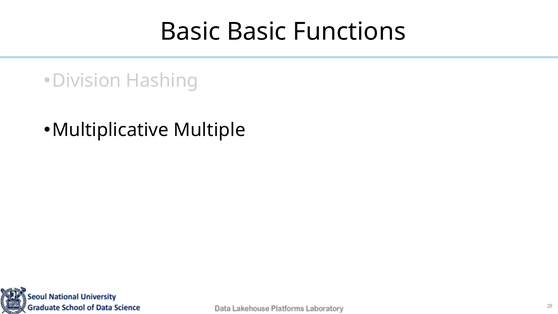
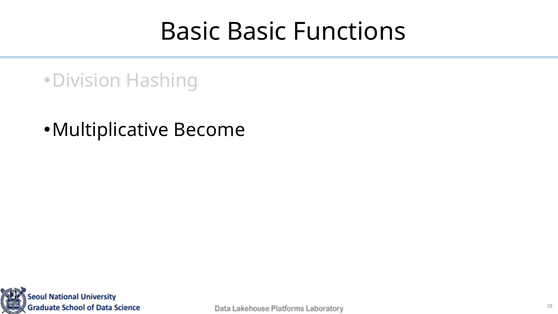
Multiple: Multiple -> Become
